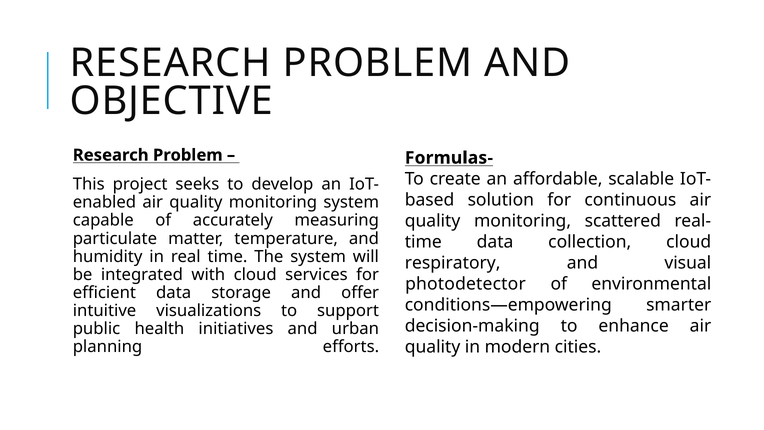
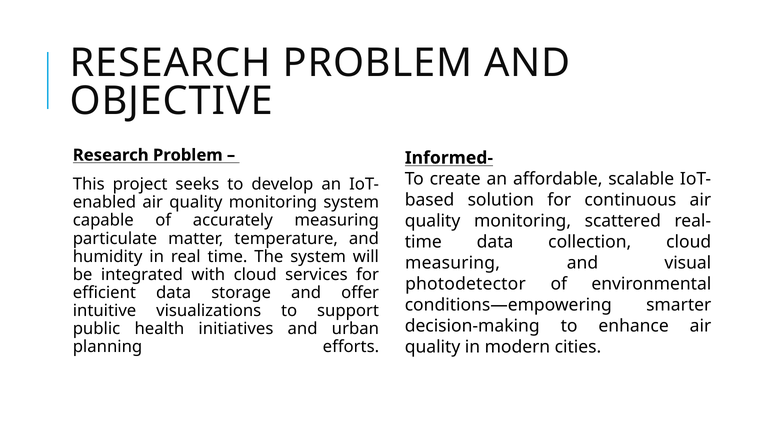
Formulas-: Formulas- -> Informed-
respiratory at (453, 263): respiratory -> measuring
